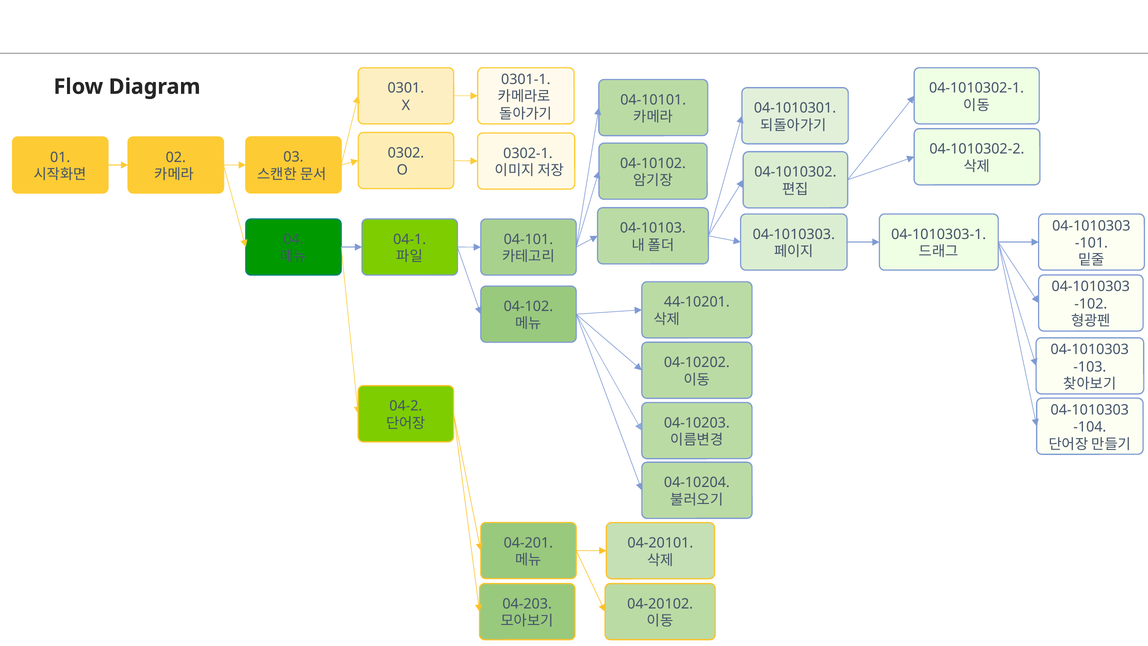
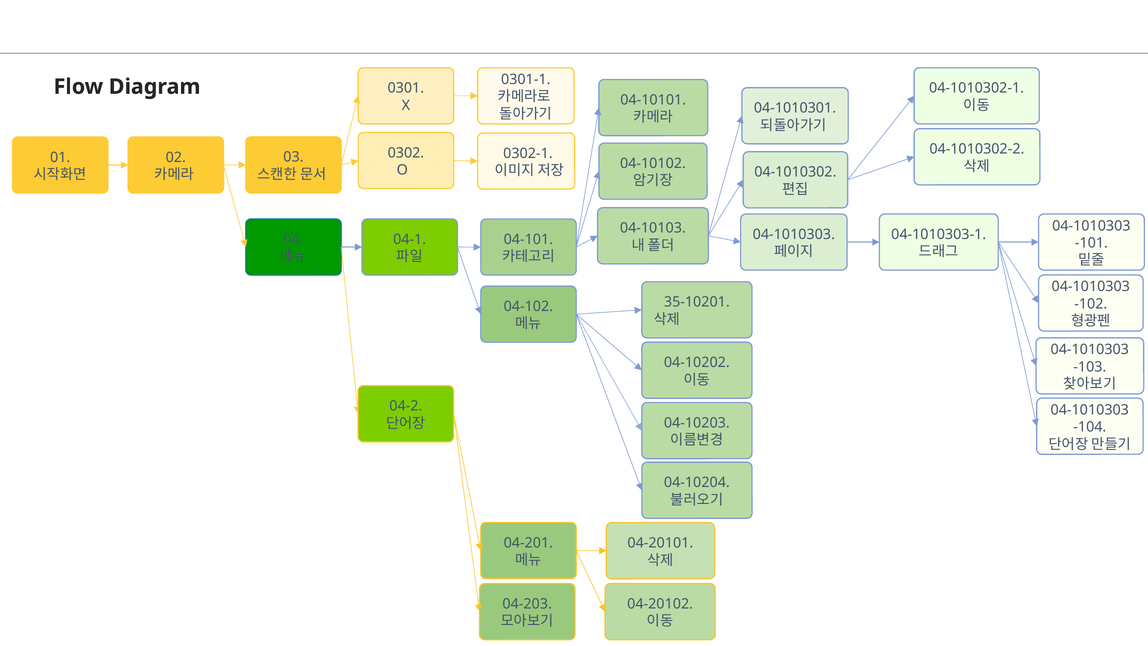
44-10201: 44-10201 -> 35-10201
